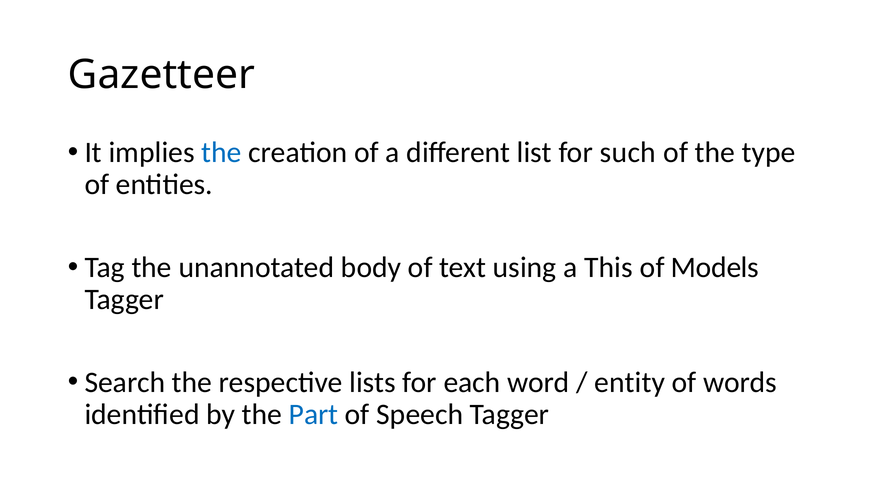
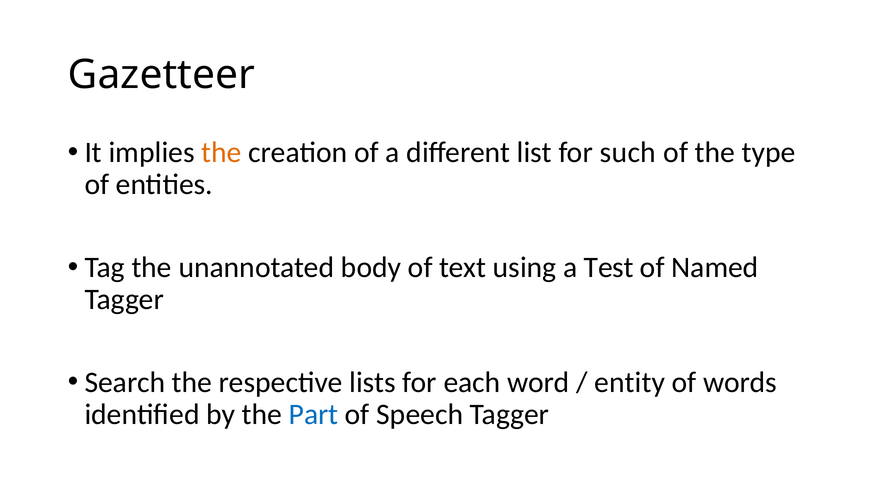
the at (222, 152) colour: blue -> orange
This: This -> Test
Models: Models -> Named
